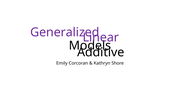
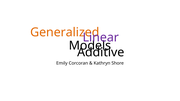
Generalized colour: purple -> orange
